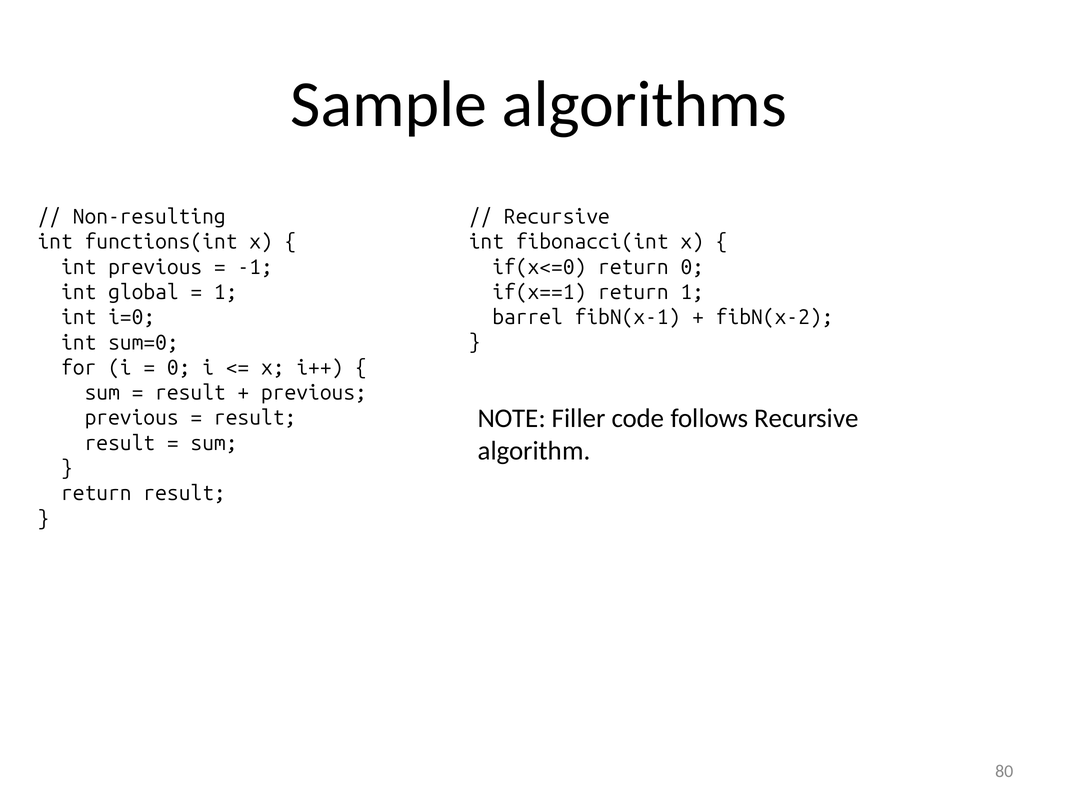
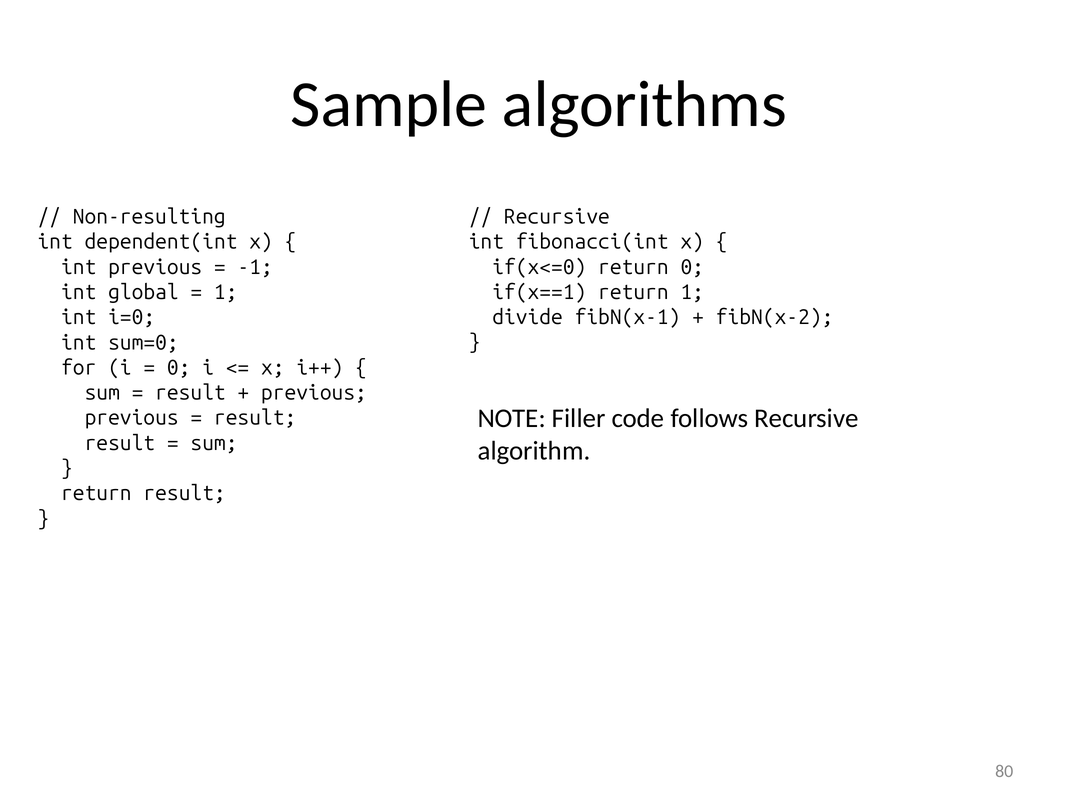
functions(int: functions(int -> dependent(int
barrel: barrel -> divide
